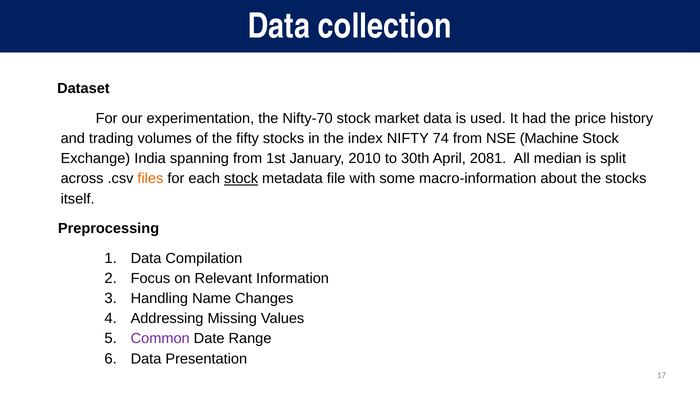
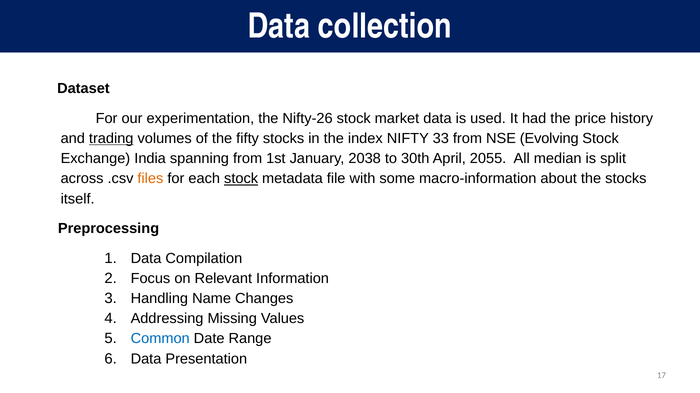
Nifty-70: Nifty-70 -> Nifty-26
trading underline: none -> present
74: 74 -> 33
Machine: Machine -> Evolving
2010: 2010 -> 2038
2081: 2081 -> 2055
Common colour: purple -> blue
